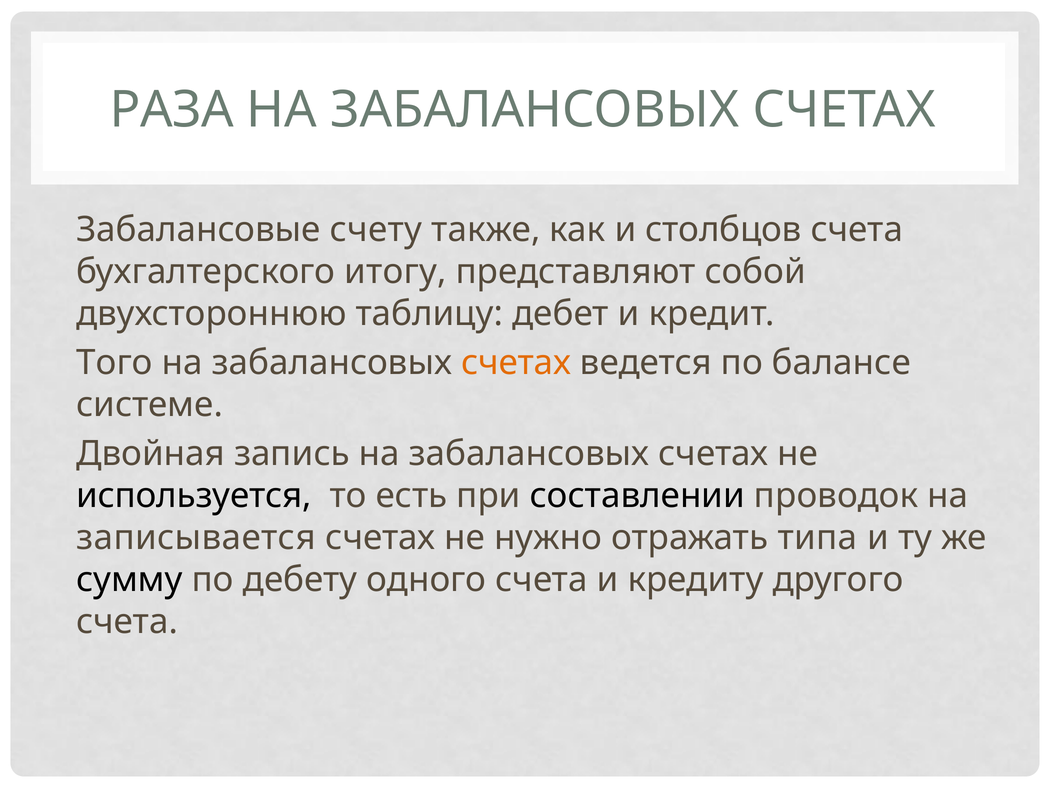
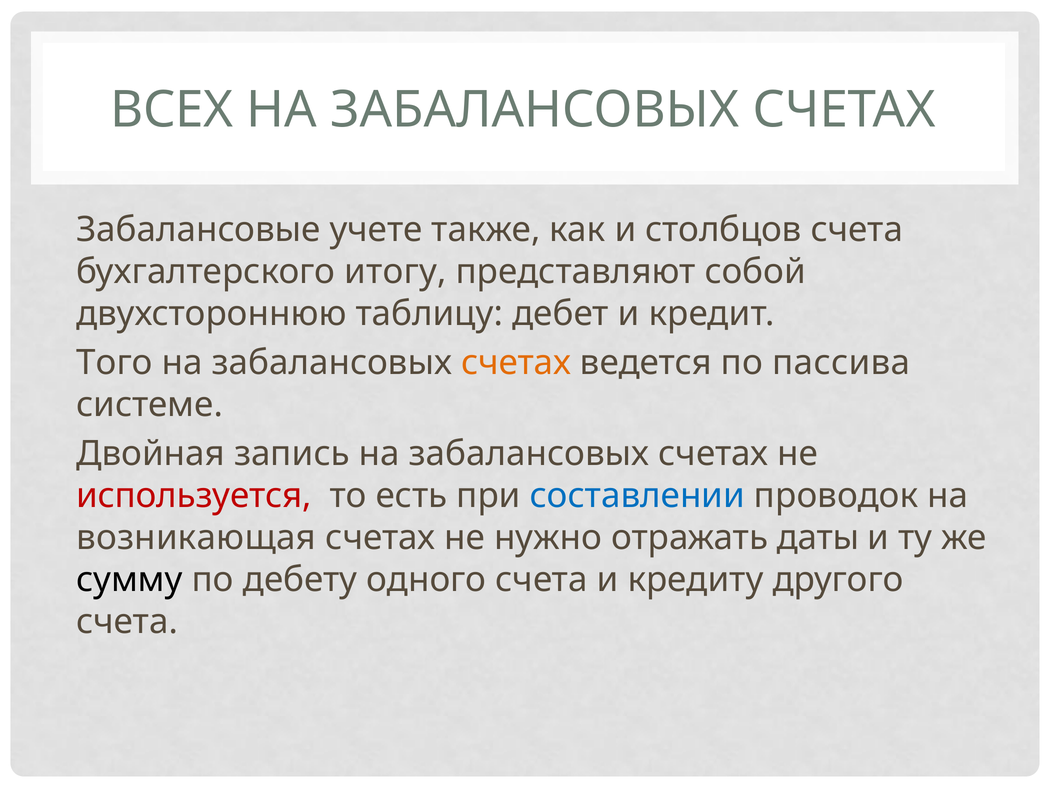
РАЗА: РАЗА -> ВСЕХ
счету: счету -> учете
балансе: балансе -> пассива
используется colour: black -> red
составлении colour: black -> blue
записывается: записывается -> возникающая
типа: типа -> даты
